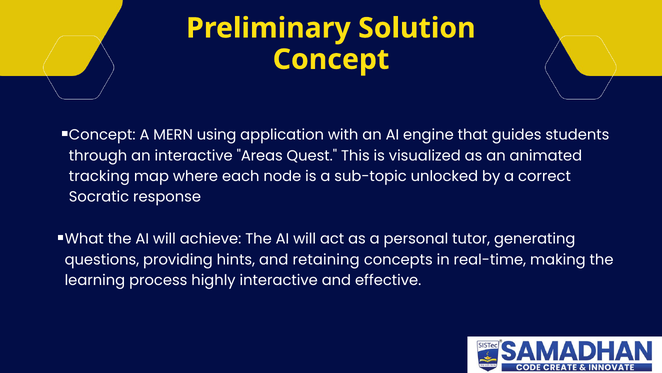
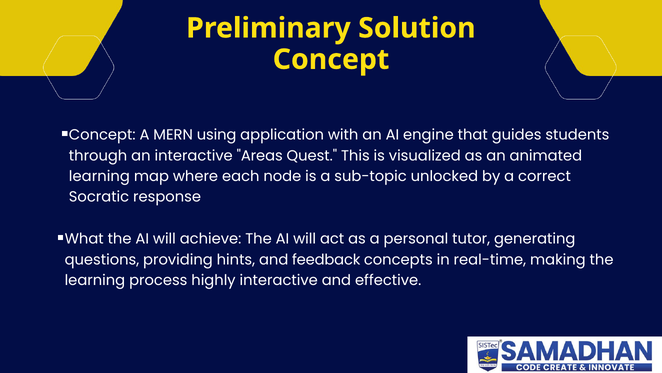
tracking at (99, 176): tracking -> learning
retaining: retaining -> feedback
